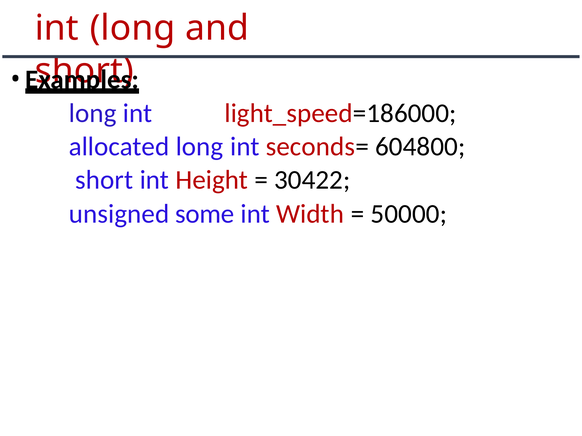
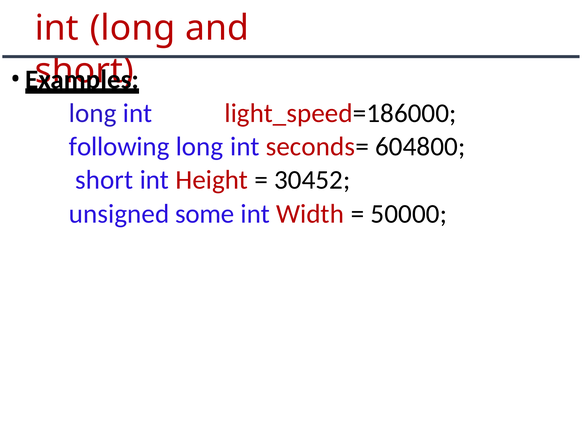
allocated: allocated -> following
30422: 30422 -> 30452
